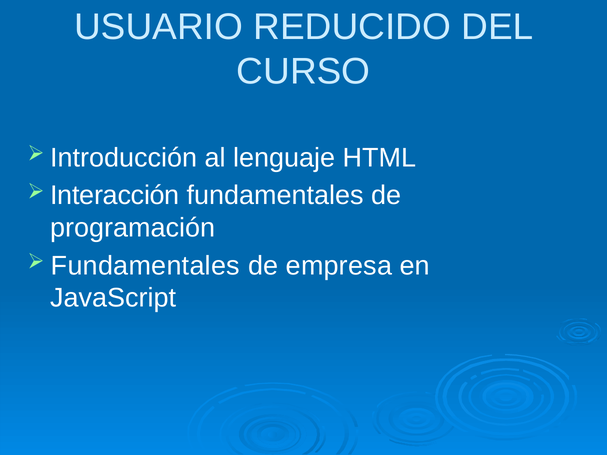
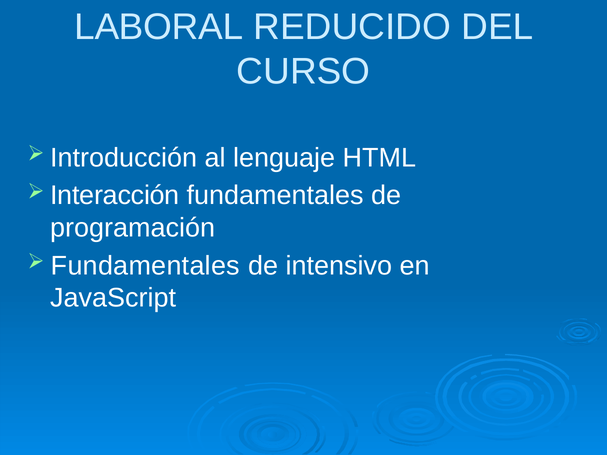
USUARIO: USUARIO -> LABORAL
empresa: empresa -> intensivo
